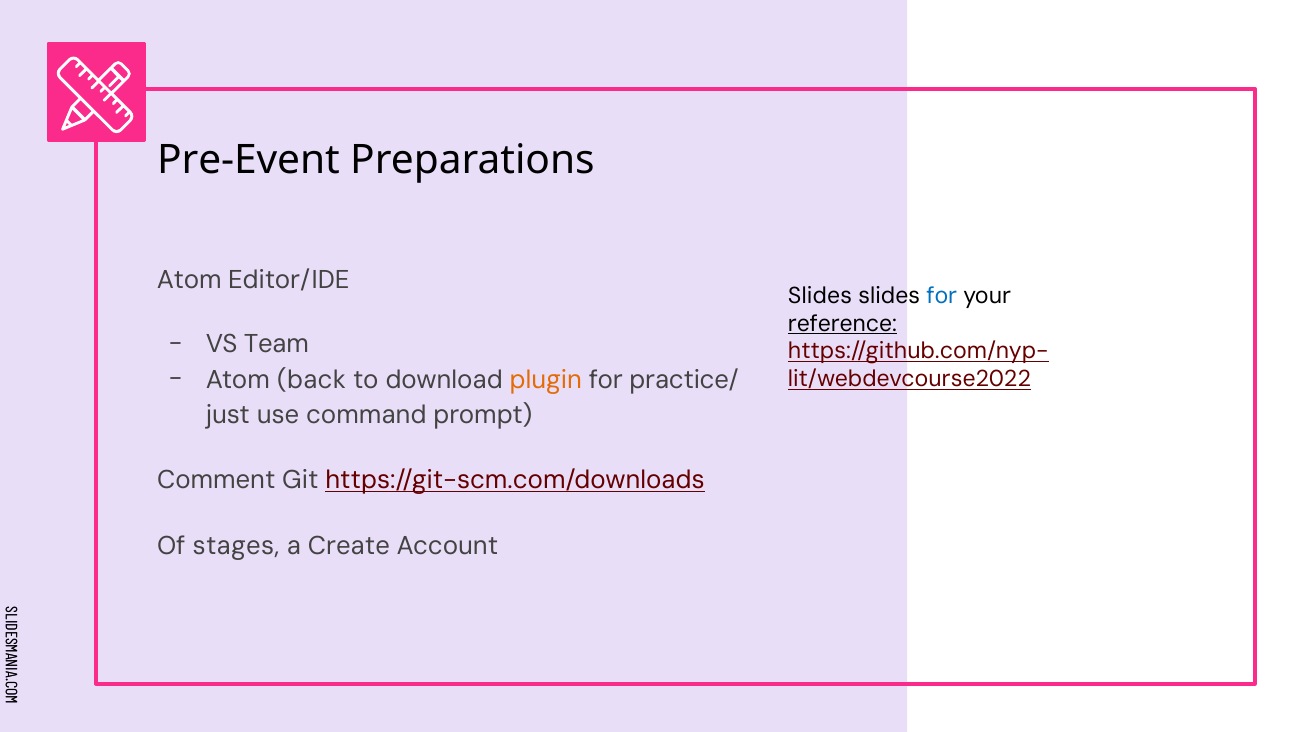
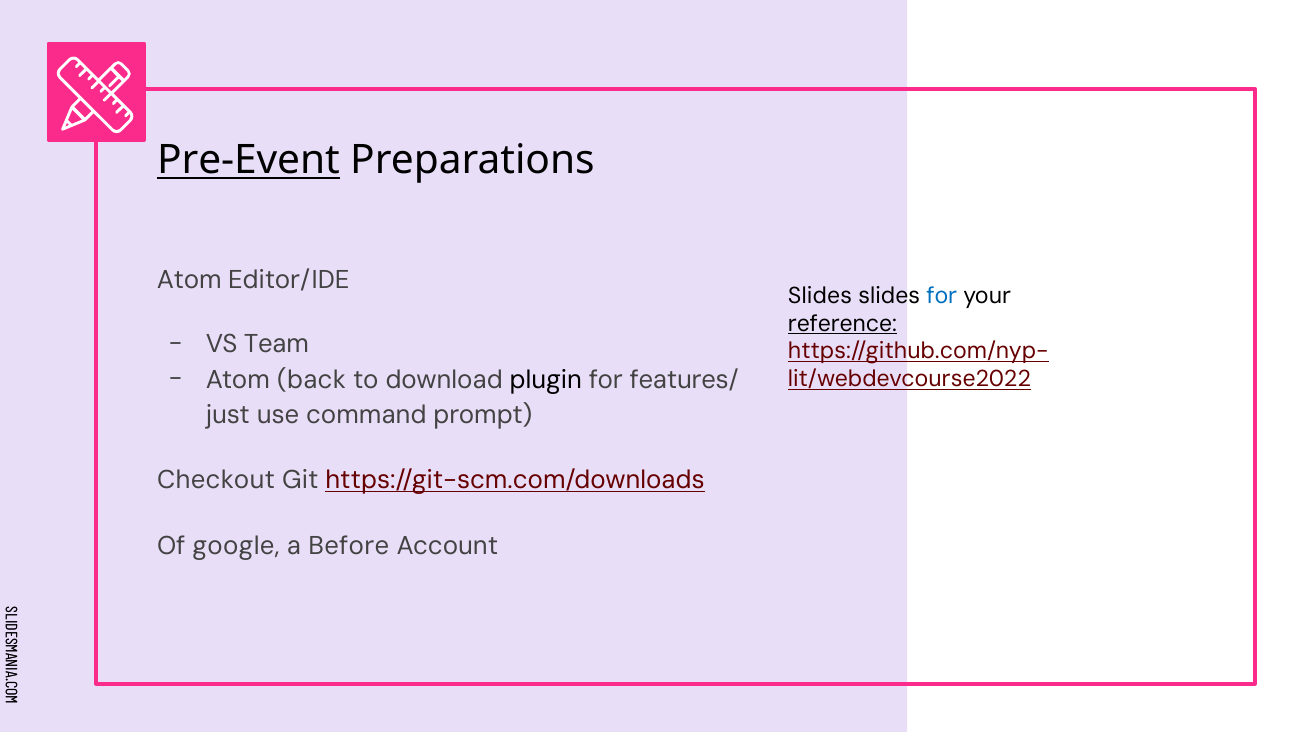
Pre-Event underline: none -> present
plugin colour: orange -> black
practice/: practice/ -> features/
Comment: Comment -> Checkout
stages: stages -> google
Create: Create -> Before
